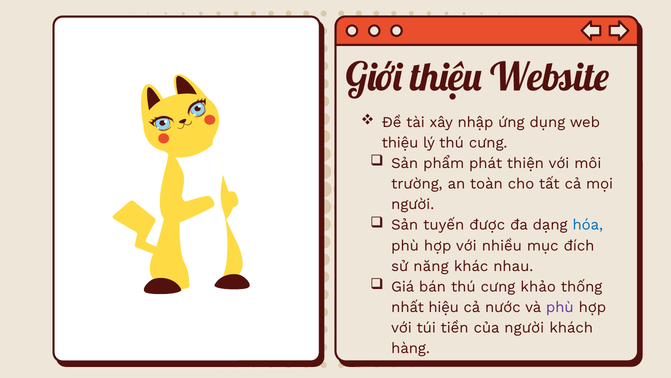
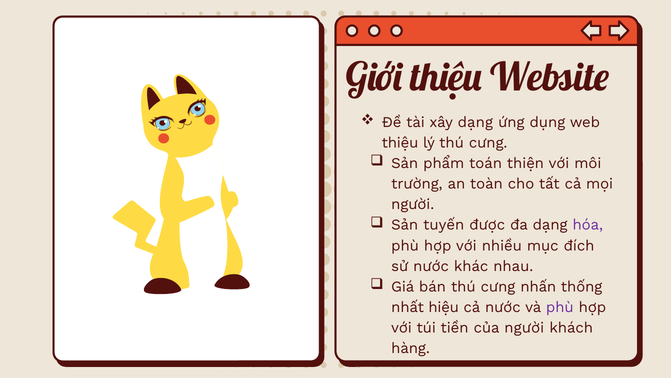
xây nhập: nhập -> dạng
phát: phát -> toán
hóa colour: blue -> purple
sử năng: năng -> nước
khảo: khảo -> nhấn
